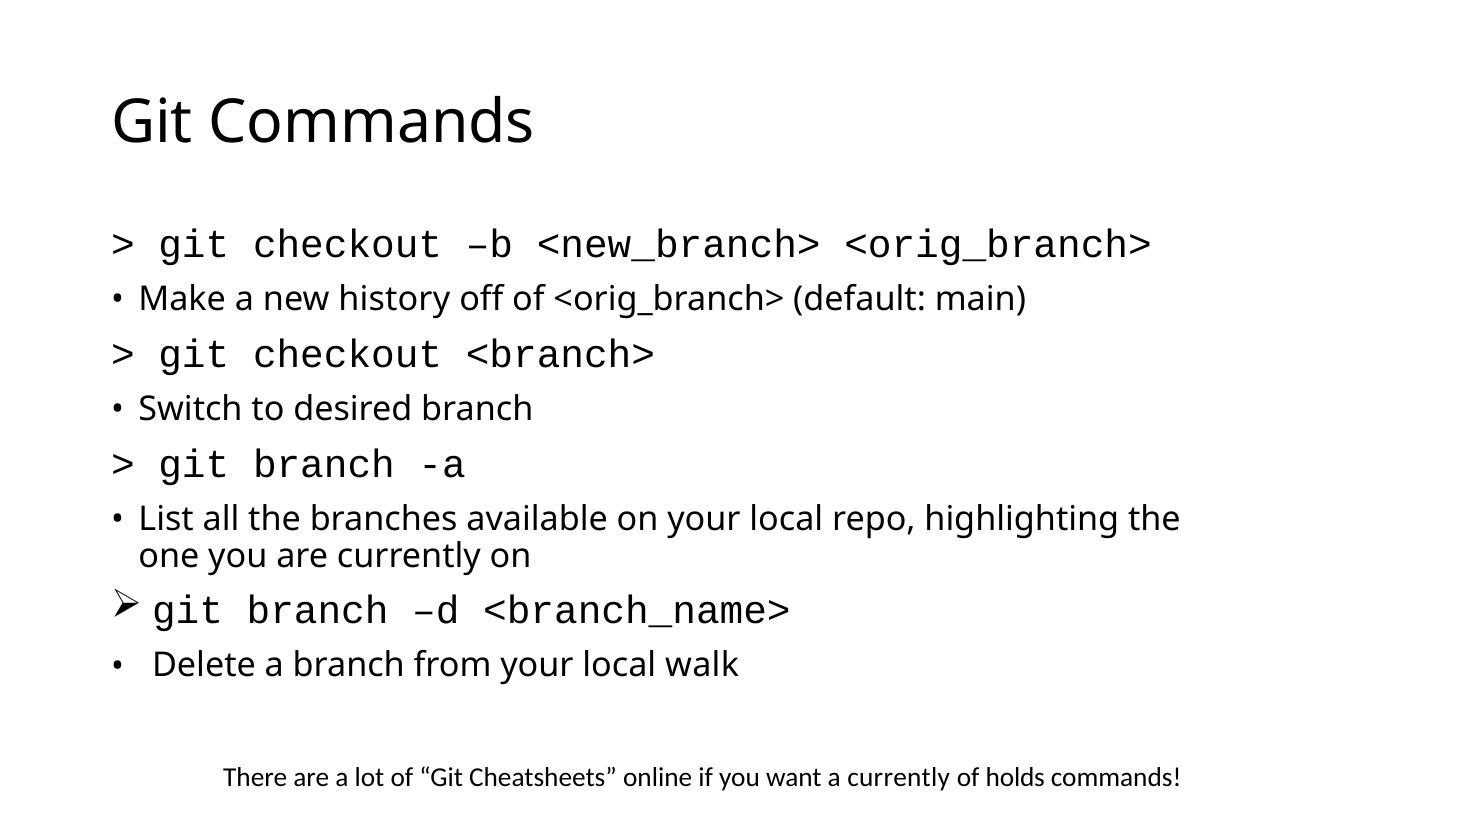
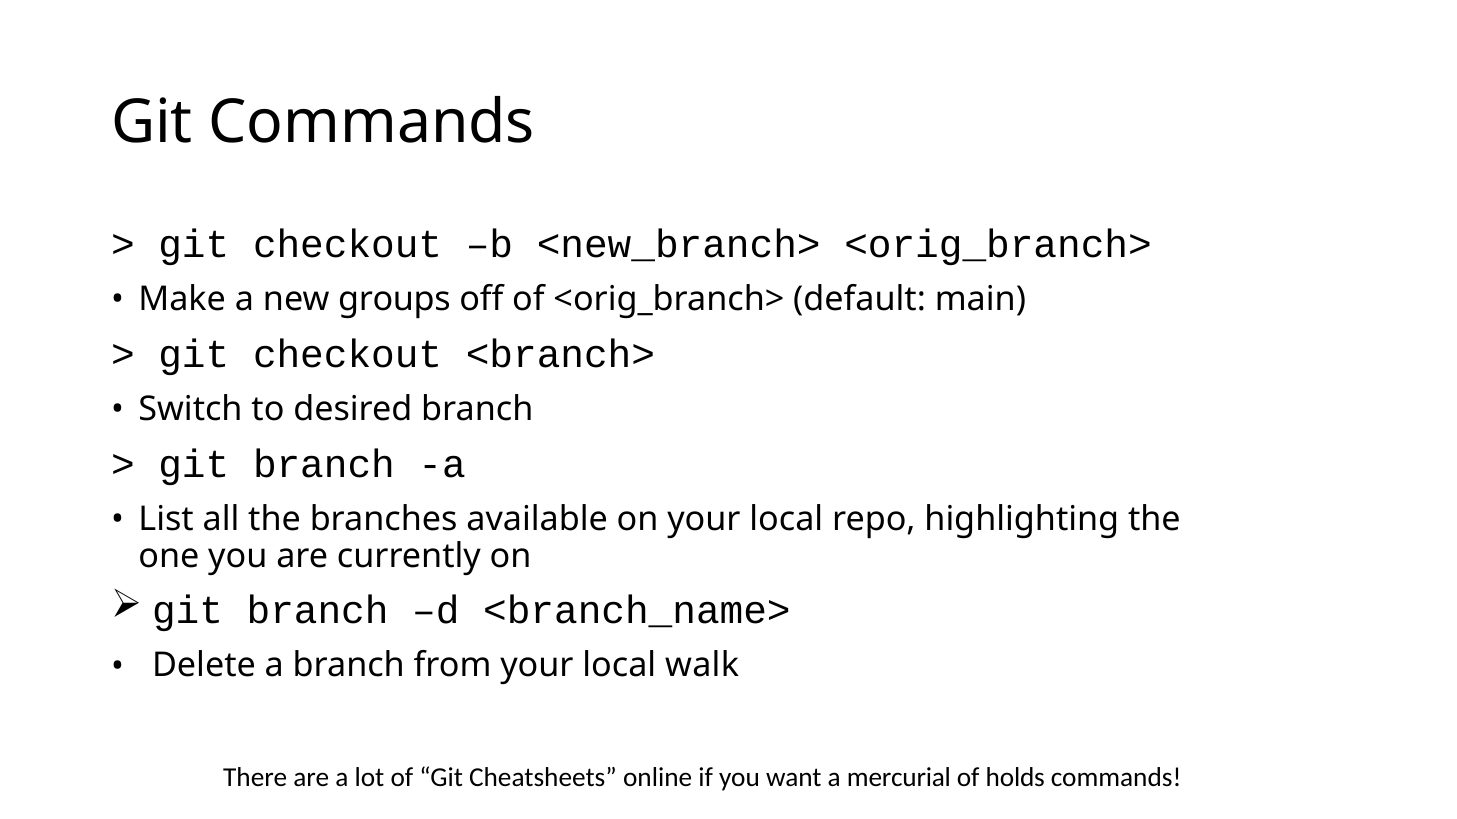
history: history -> groups
a currently: currently -> mercurial
